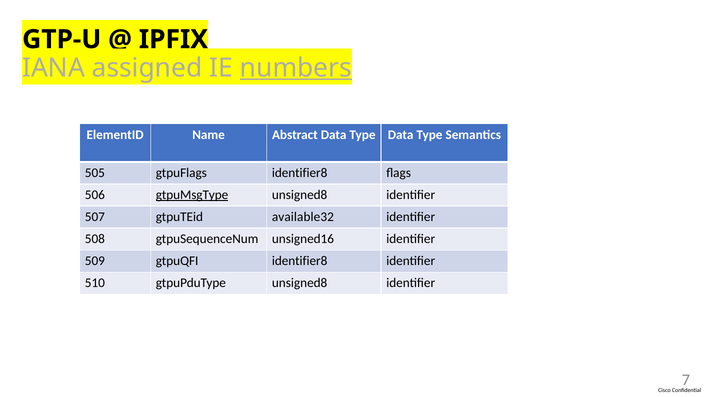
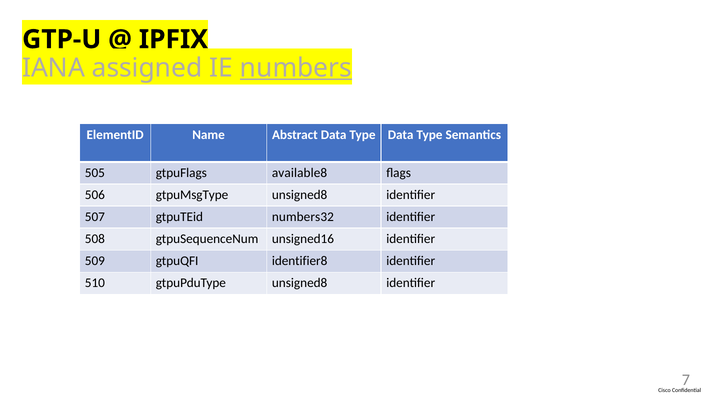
gtpuFlags identifier8: identifier8 -> available8
gtpuMsgType underline: present -> none
available32: available32 -> numbers32
